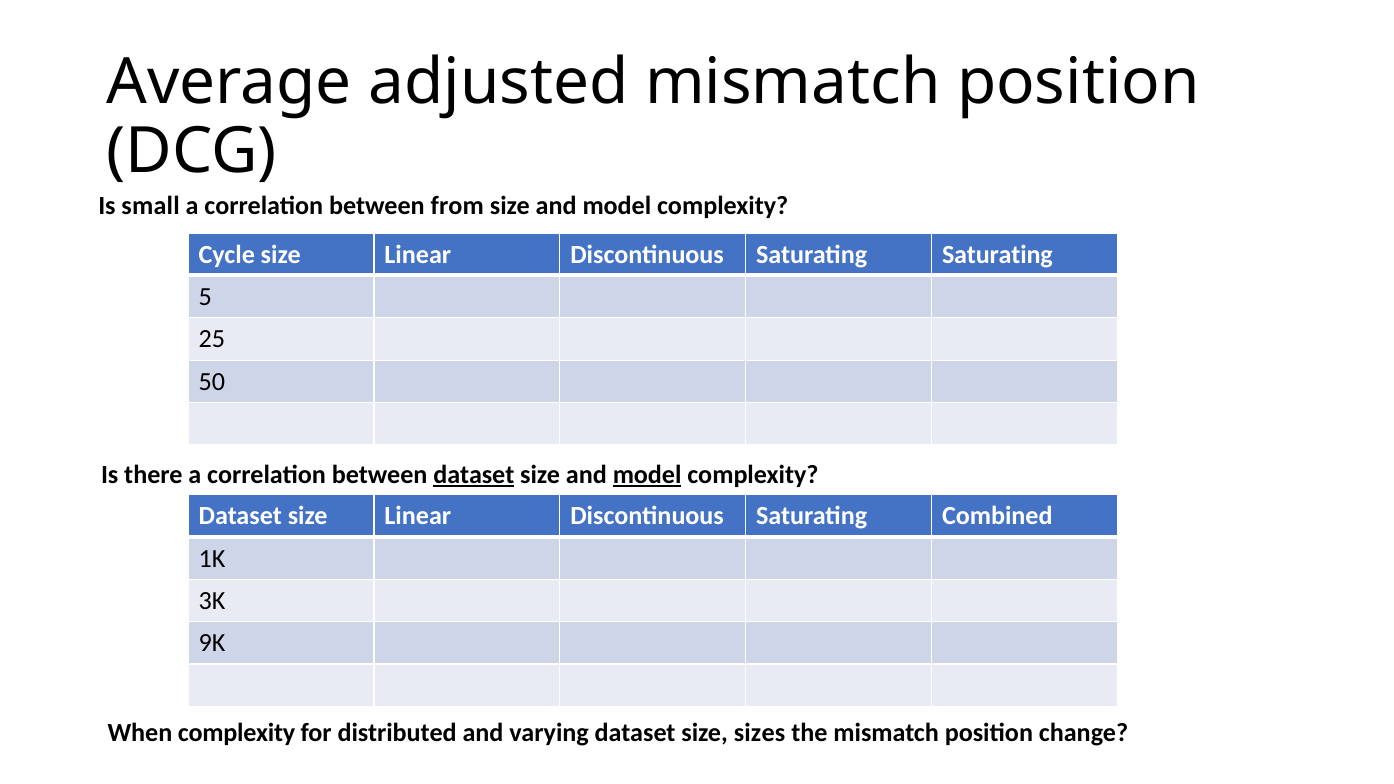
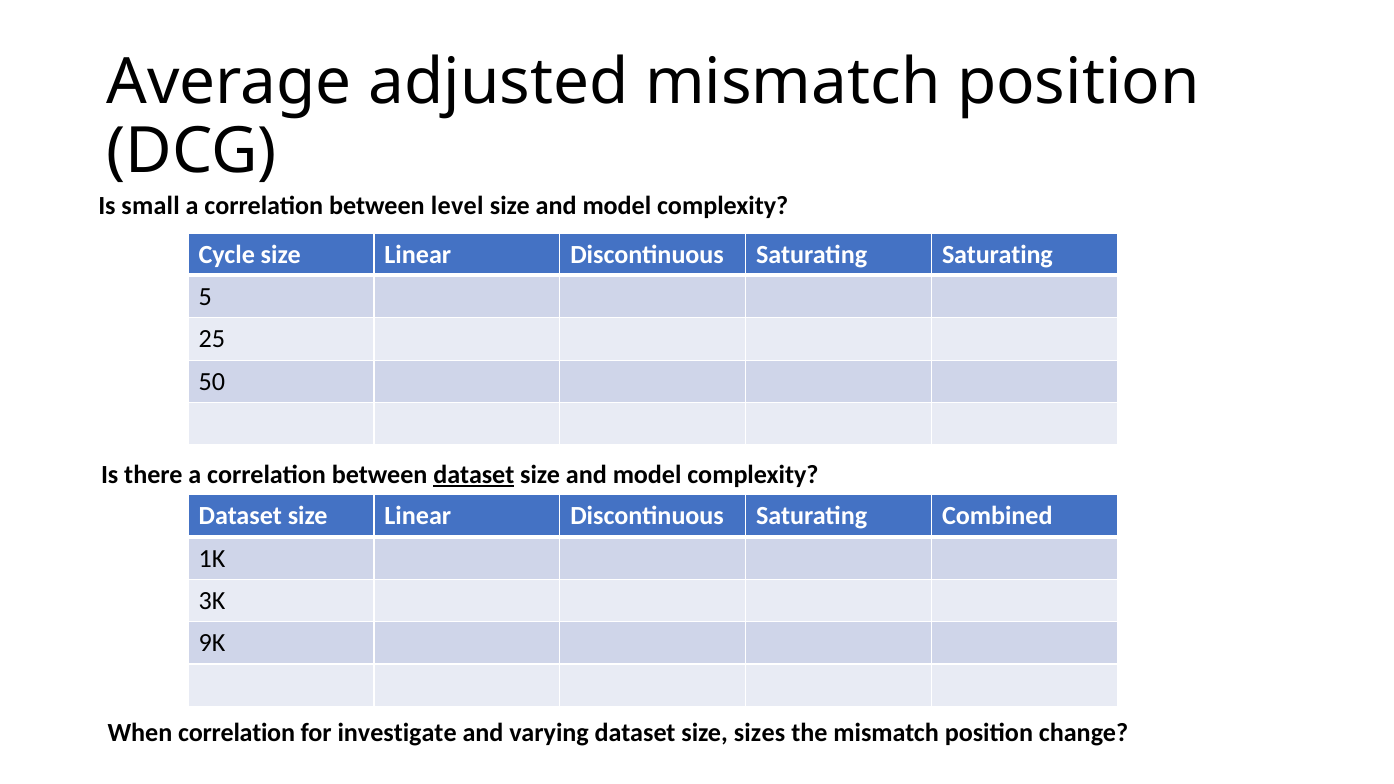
from: from -> level
model at (647, 475) underline: present -> none
When complexity: complexity -> correlation
distributed: distributed -> investigate
